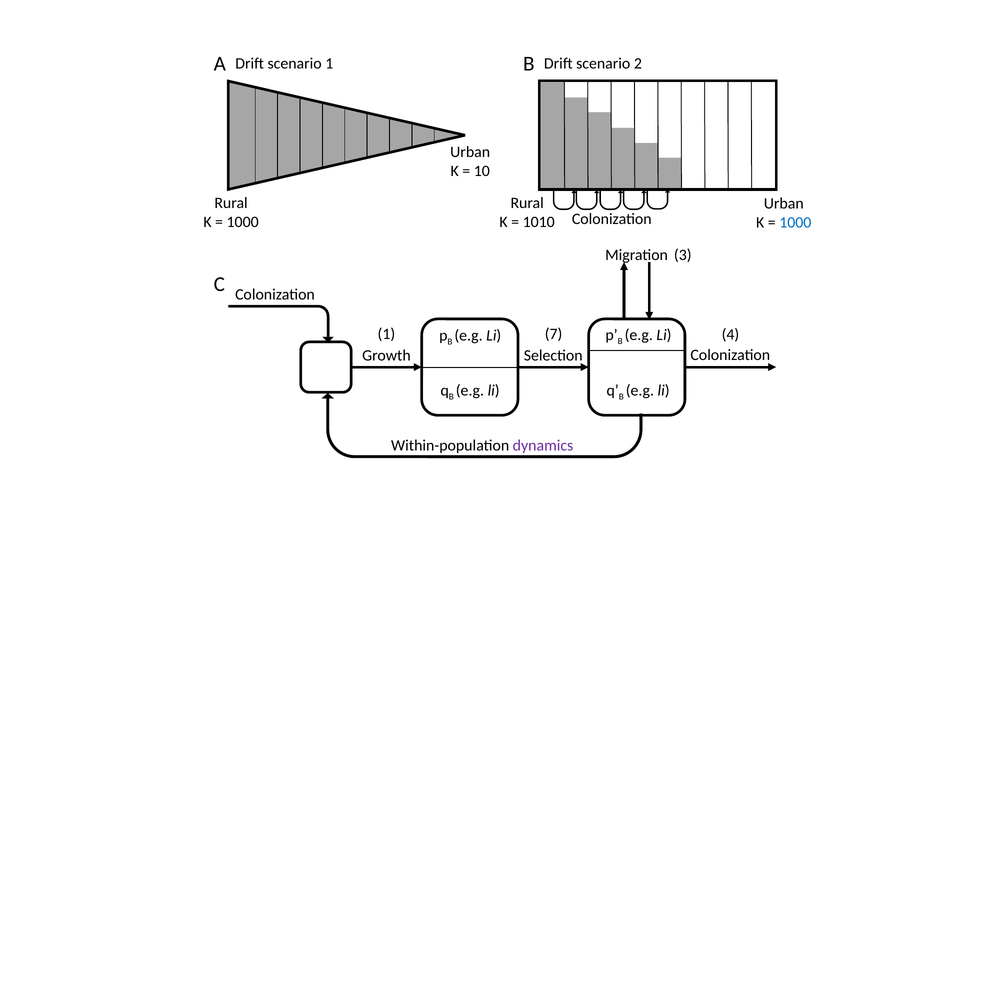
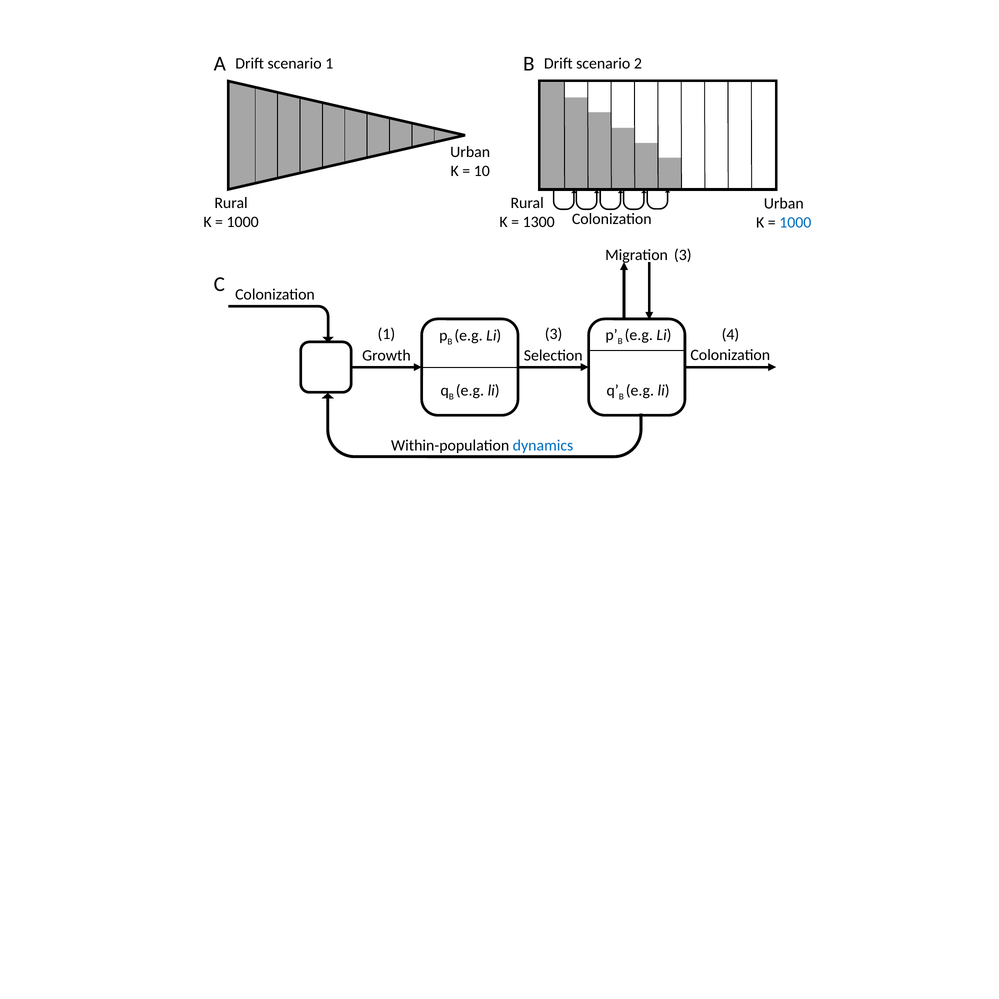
1010: 1010 -> 1300
1 7: 7 -> 3
dynamics colour: purple -> blue
